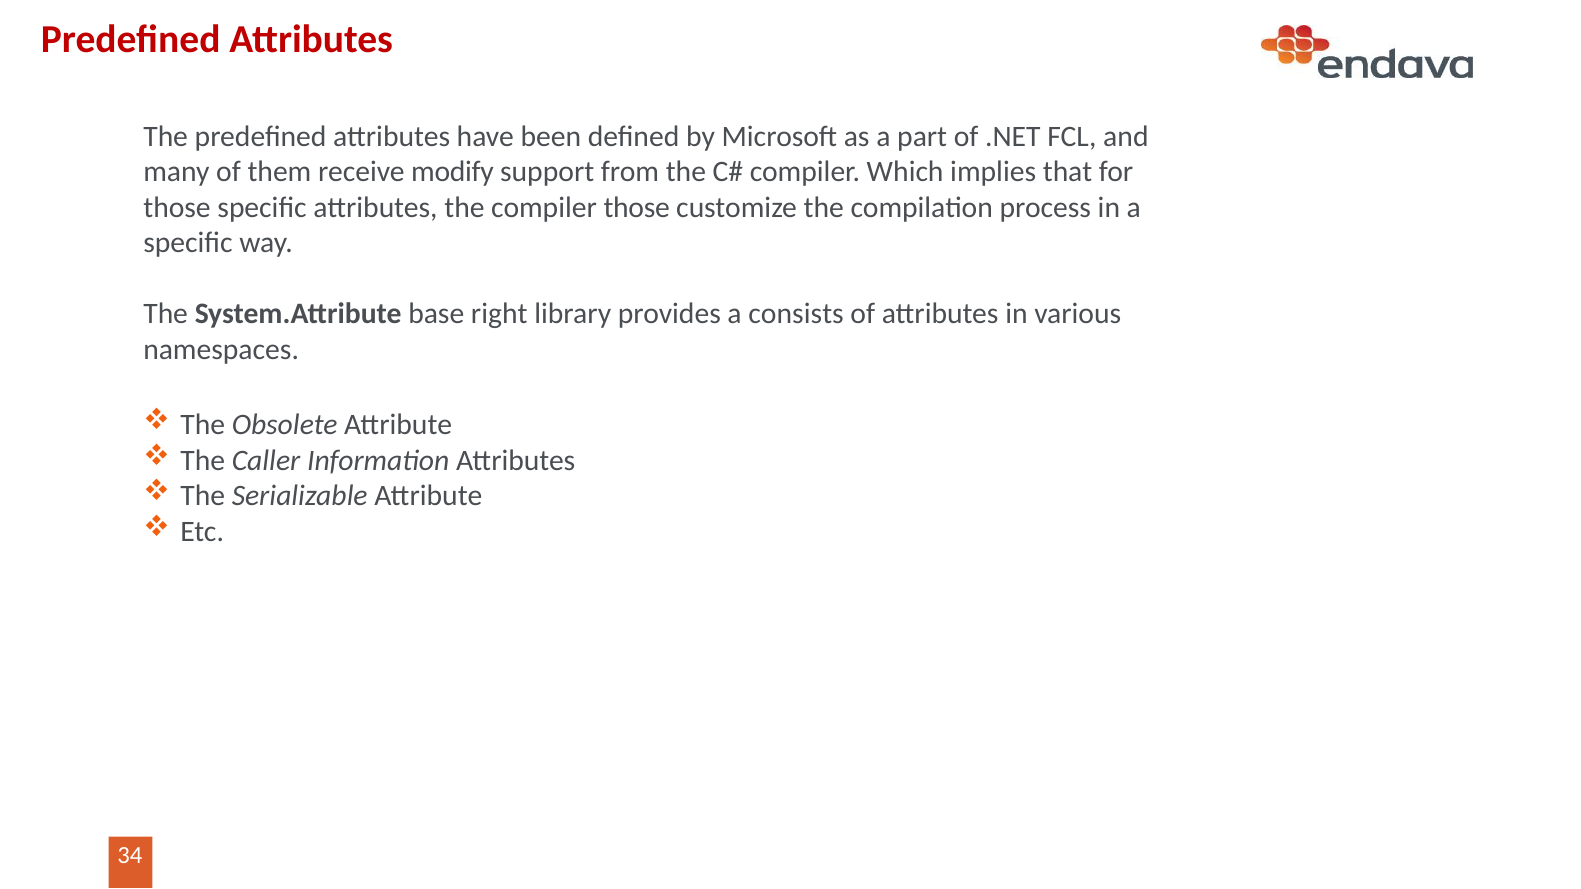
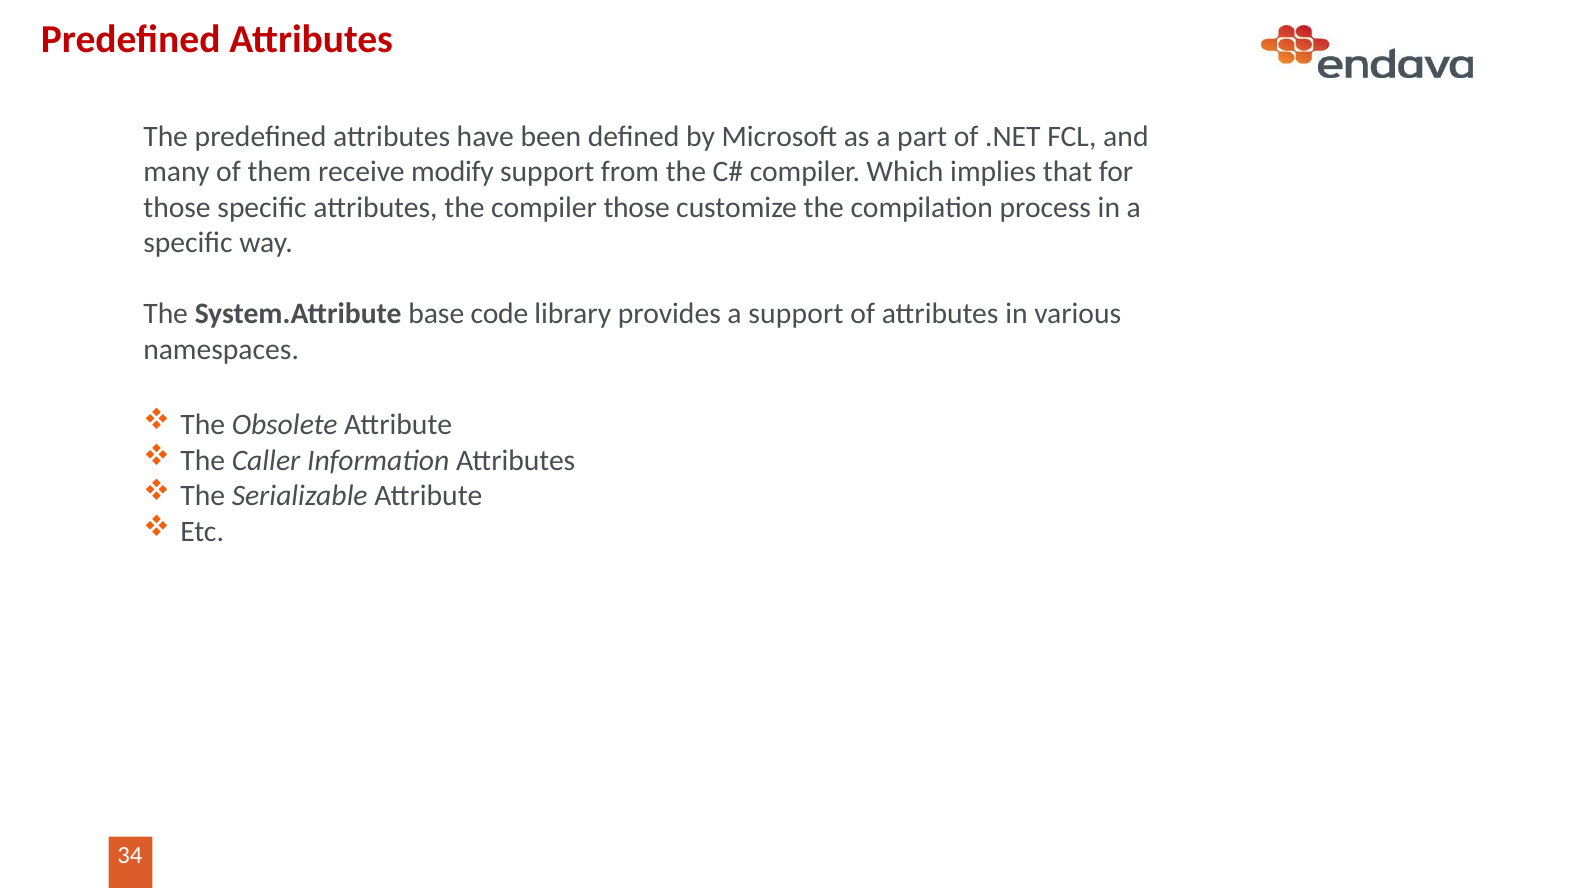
right: right -> code
a consists: consists -> support
